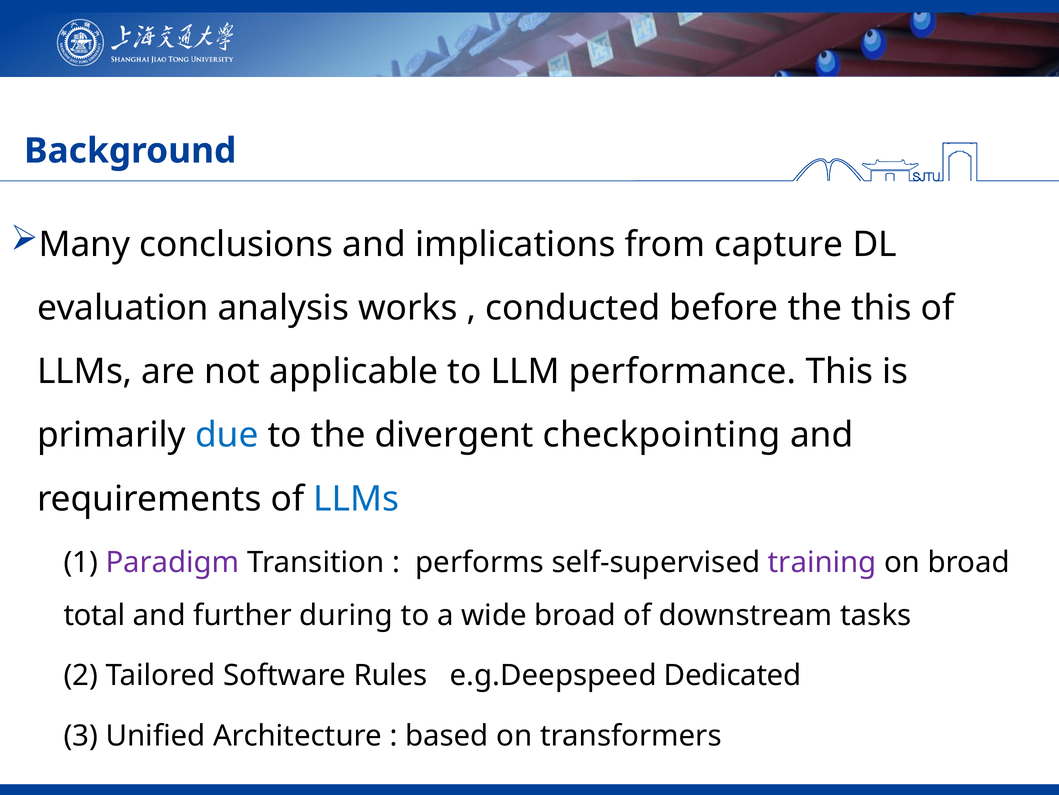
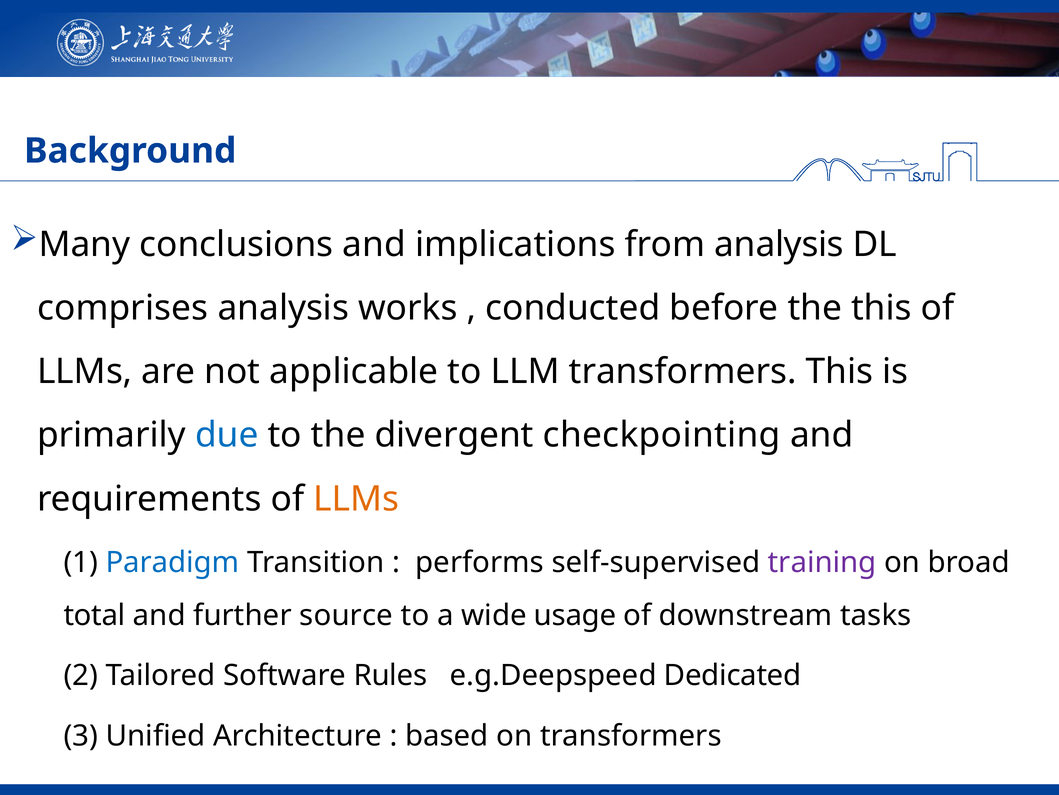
from capture: capture -> analysis
evaluation: evaluation -> comprises
LLM performance: performance -> transformers
LLMs at (356, 498) colour: blue -> orange
Paradigm colour: purple -> blue
during: during -> source
wide broad: broad -> usage
